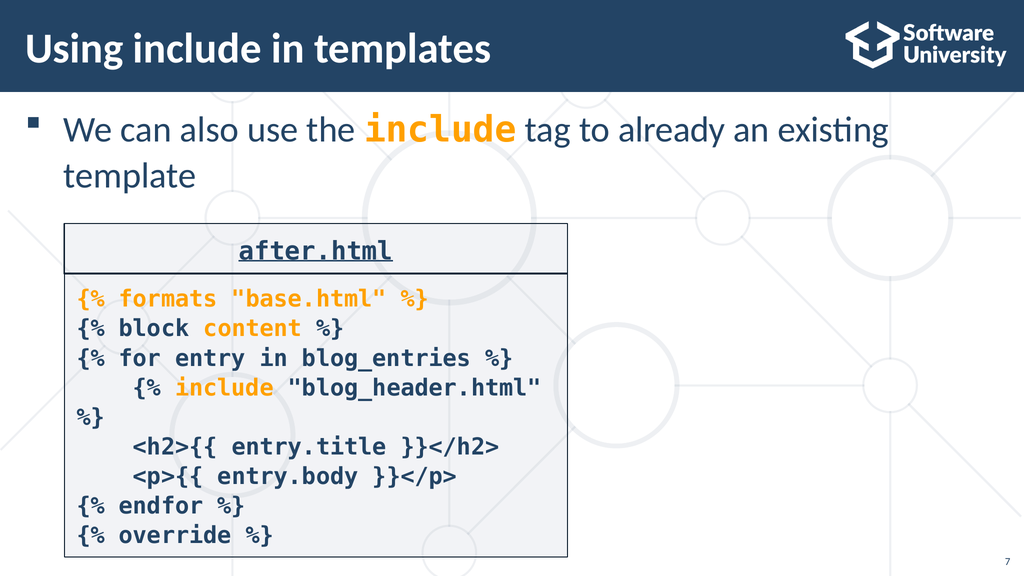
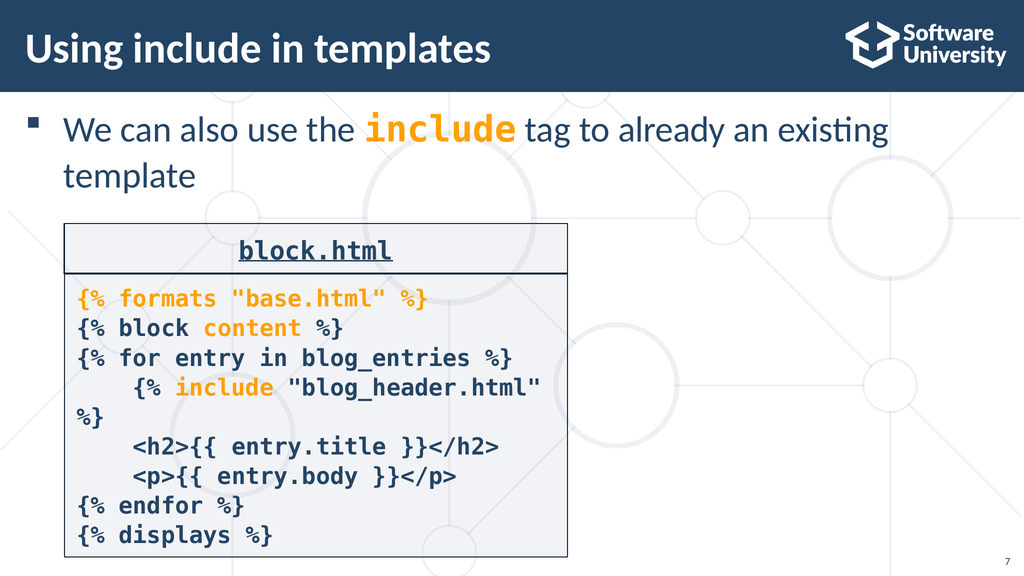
after.html: after.html -> block.html
override: override -> displays
